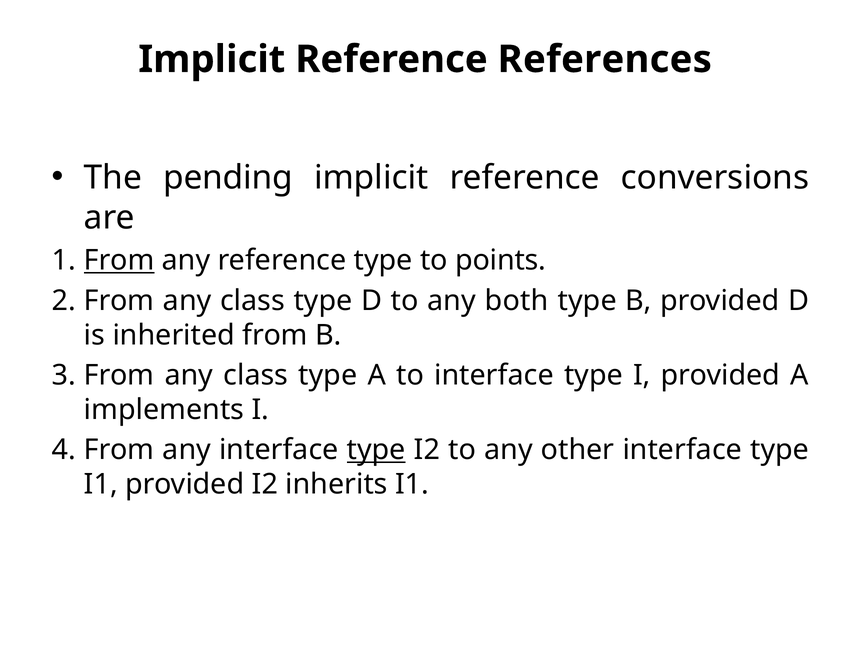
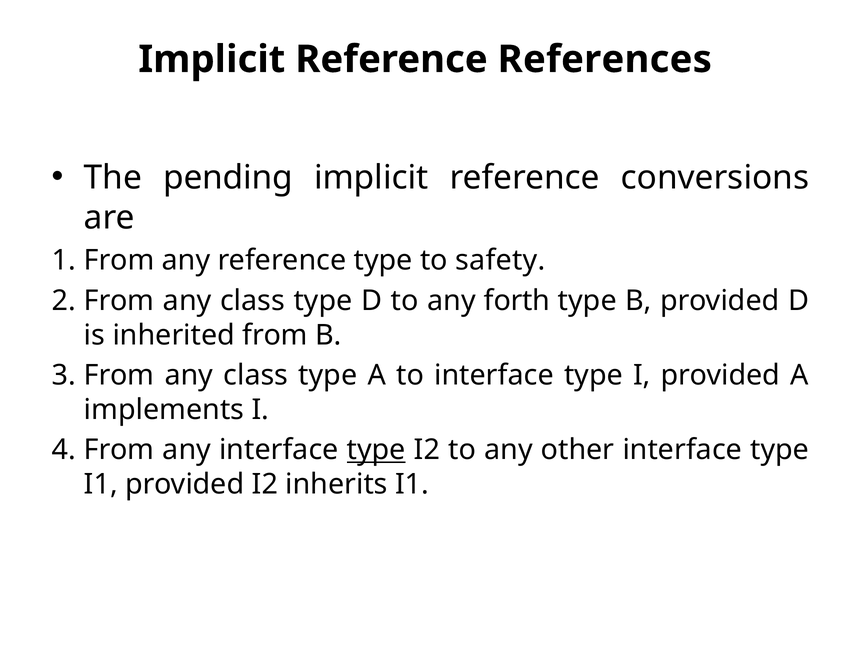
From at (119, 260) underline: present -> none
points: points -> safety
both: both -> forth
